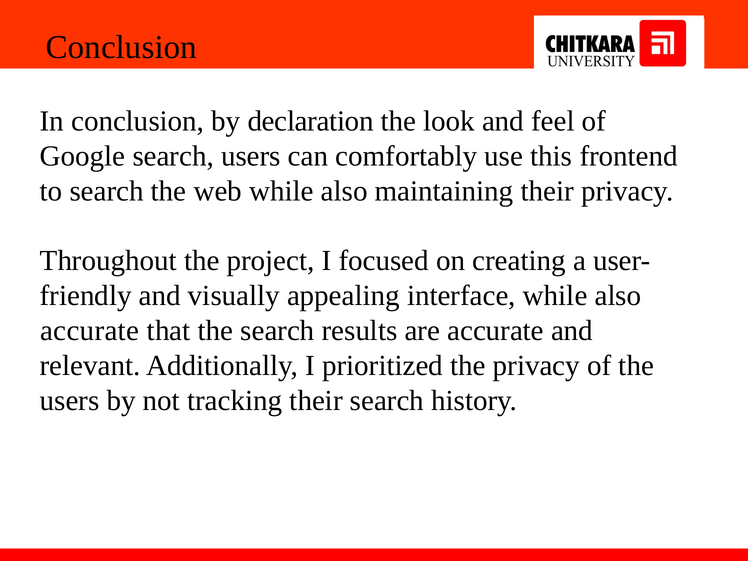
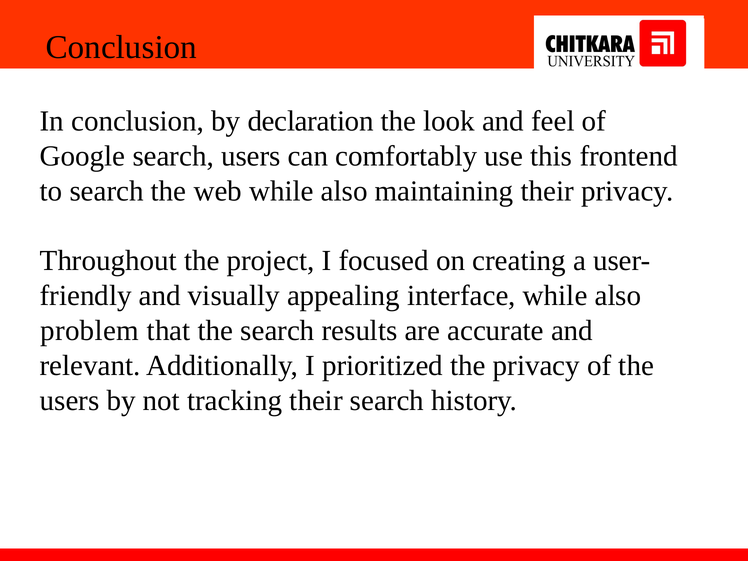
accurate at (90, 331): accurate -> problem
